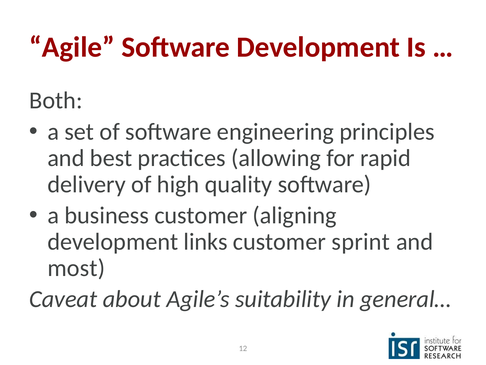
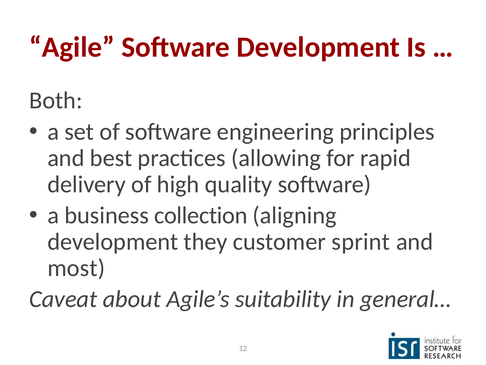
business customer: customer -> collection
links: links -> they
